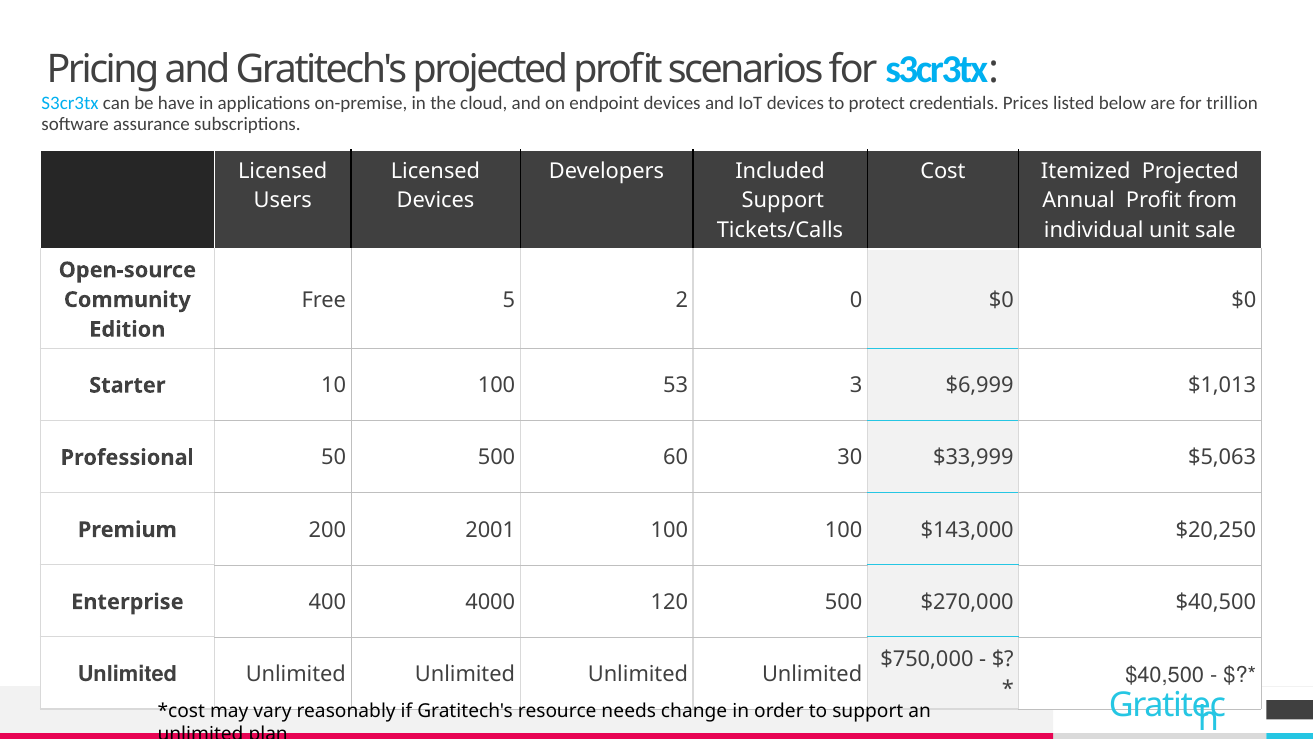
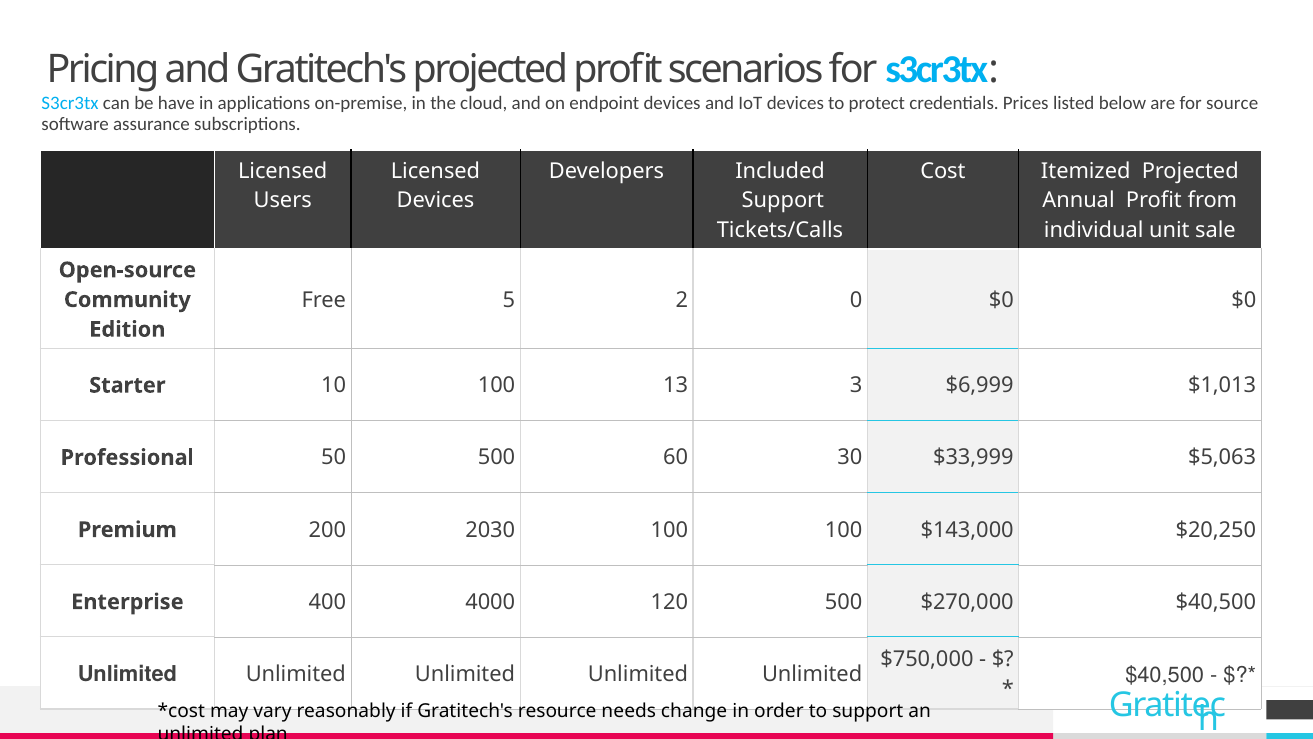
trillion: trillion -> source
53: 53 -> 13
2001: 2001 -> 2030
